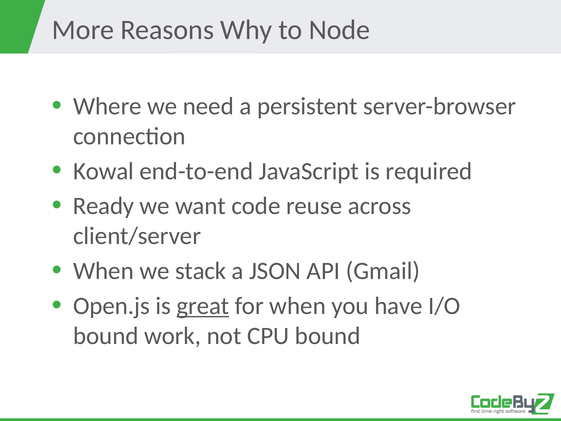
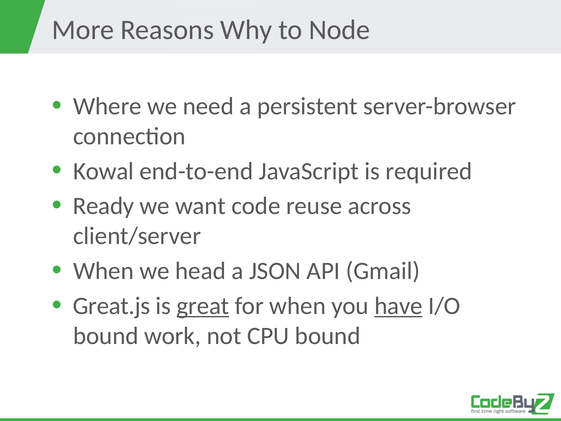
stack: stack -> head
Open.js: Open.js -> Great.js
have underline: none -> present
